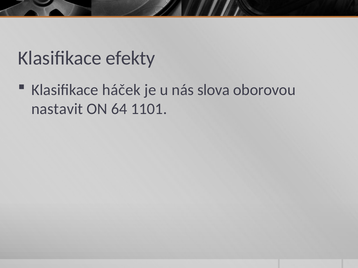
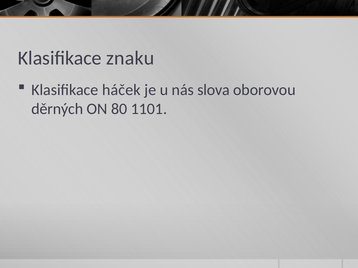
efekty: efekty -> znaku
nastavit: nastavit -> děrných
64: 64 -> 80
